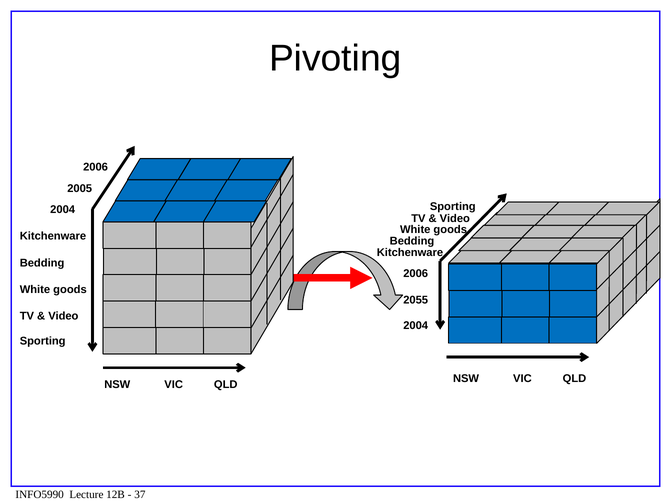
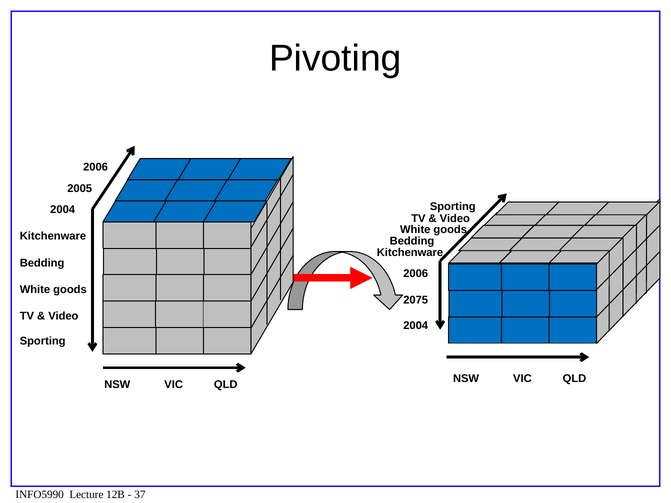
2055: 2055 -> 2075
